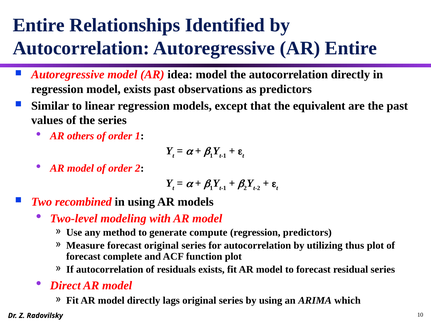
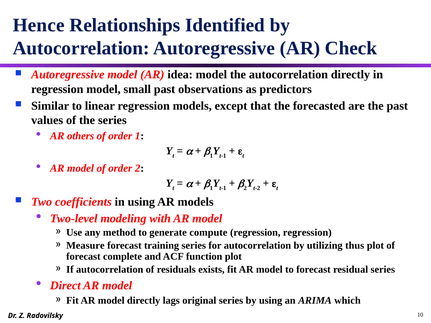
Entire at (39, 25): Entire -> Hence
AR Entire: Entire -> Check
model exists: exists -> small
equivalent: equivalent -> forecasted
recombined: recombined -> coefficients
regression predictors: predictors -> regression
forecast original: original -> training
